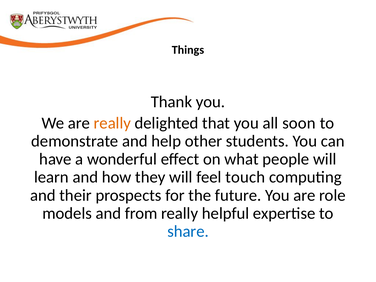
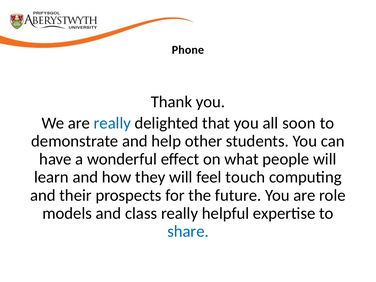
Things: Things -> Phone
really at (112, 123) colour: orange -> blue
from: from -> class
